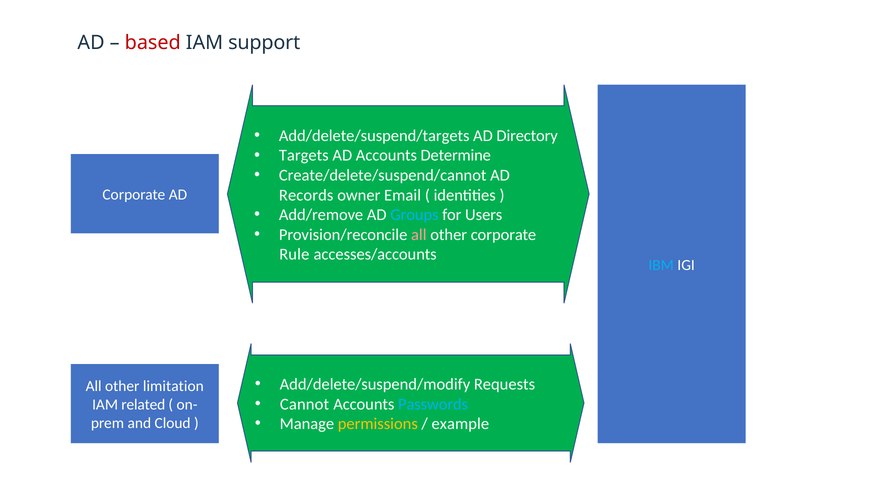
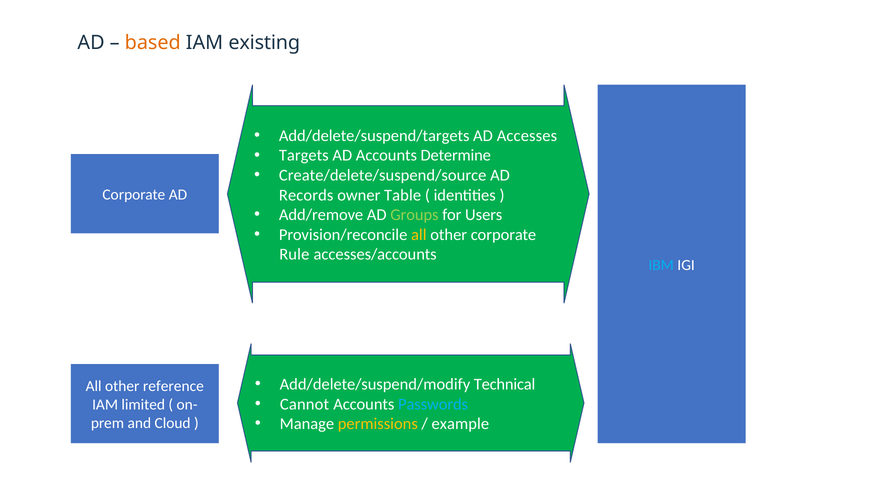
based colour: red -> orange
support: support -> existing
Directory: Directory -> Accesses
Create/delete/suspend/cannot: Create/delete/suspend/cannot -> Create/delete/suspend/source
Email: Email -> Table
Groups colour: light blue -> light green
all at (419, 235) colour: pink -> yellow
Requests: Requests -> Technical
limitation: limitation -> reference
related: related -> limited
